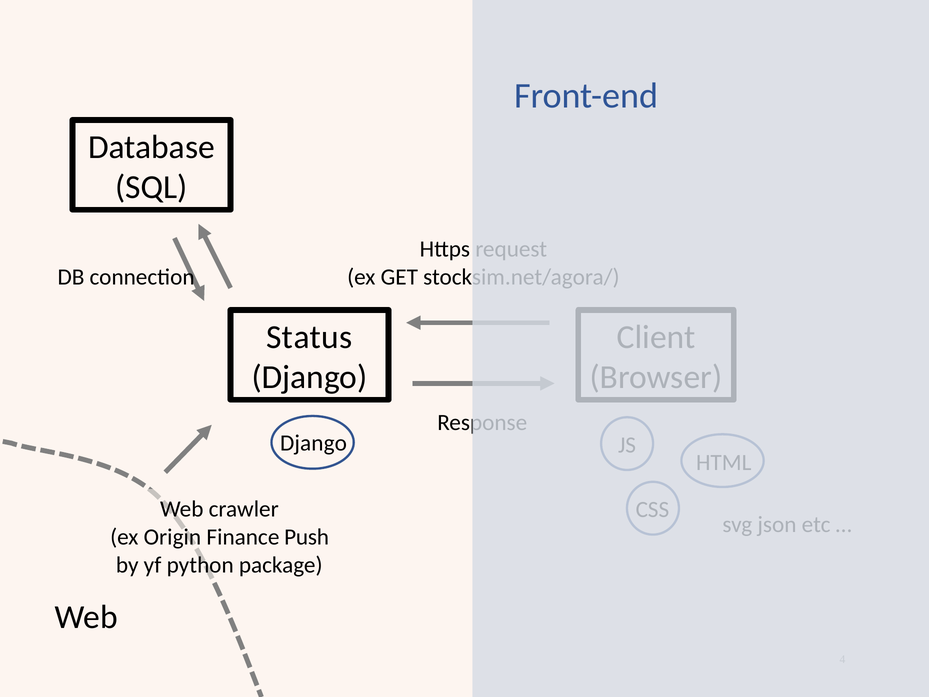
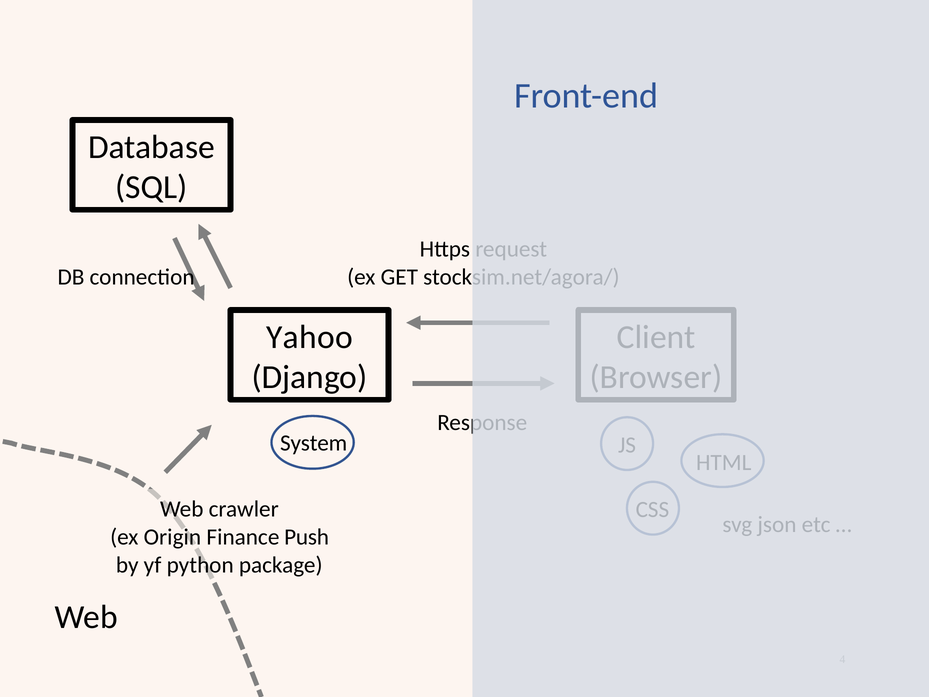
Status: Status -> Yahoo
Django at (313, 443): Django -> System
